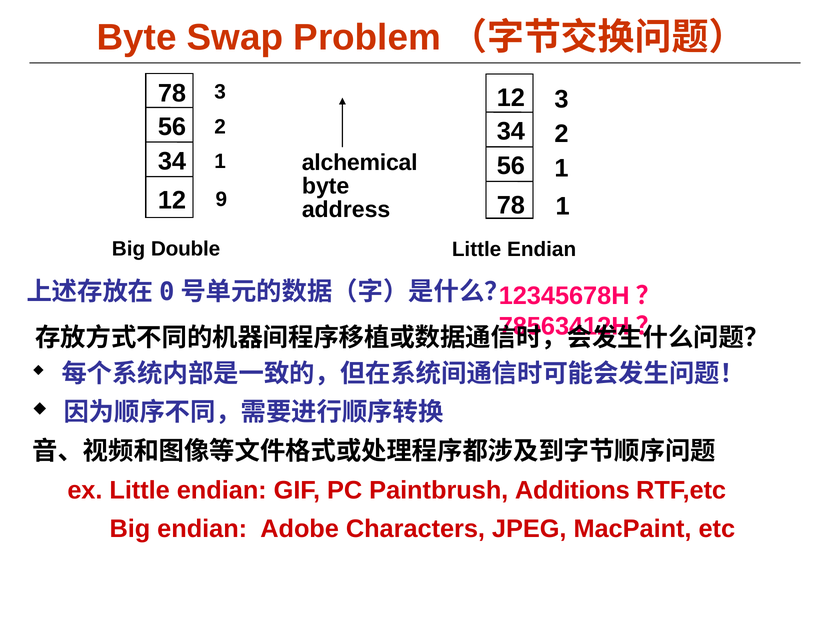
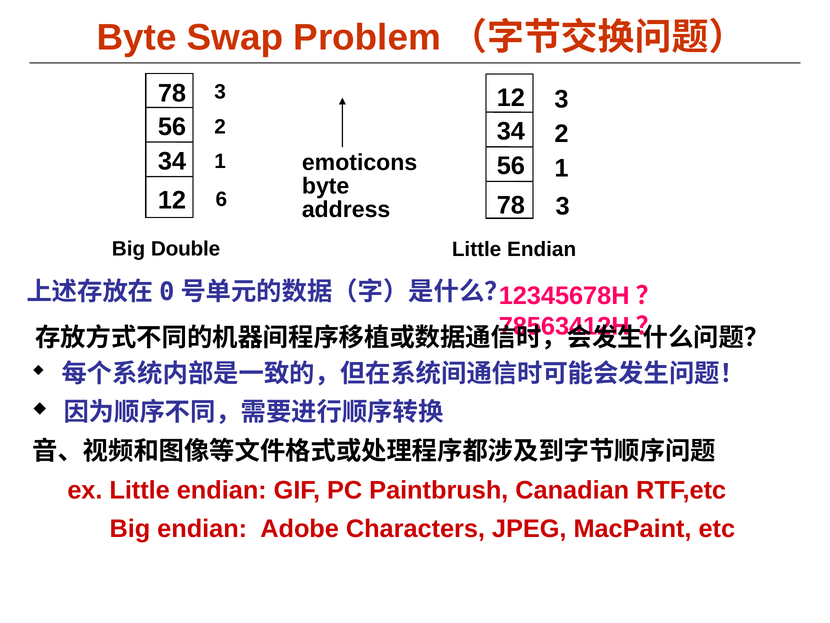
alchemical: alchemical -> emoticons
9: 9 -> 6
78 1: 1 -> 3
Additions: Additions -> Canadian
